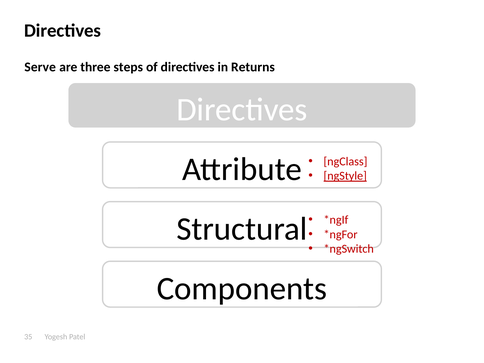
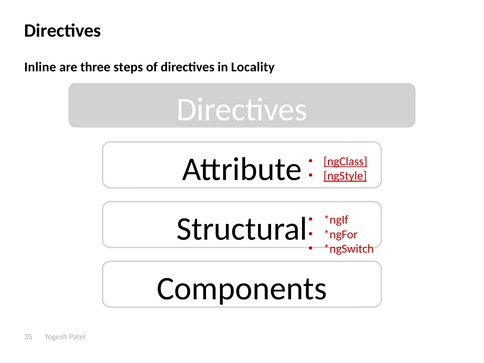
Serve: Serve -> Inline
Returns: Returns -> Locality
ngClass underline: none -> present
